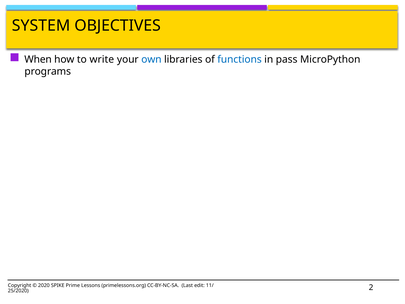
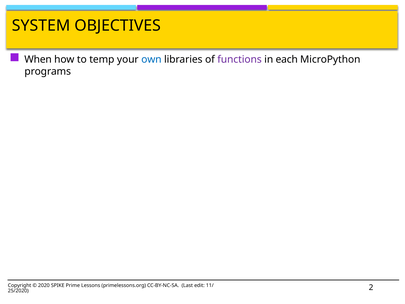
write: write -> temp
functions colour: blue -> purple
pass: pass -> each
